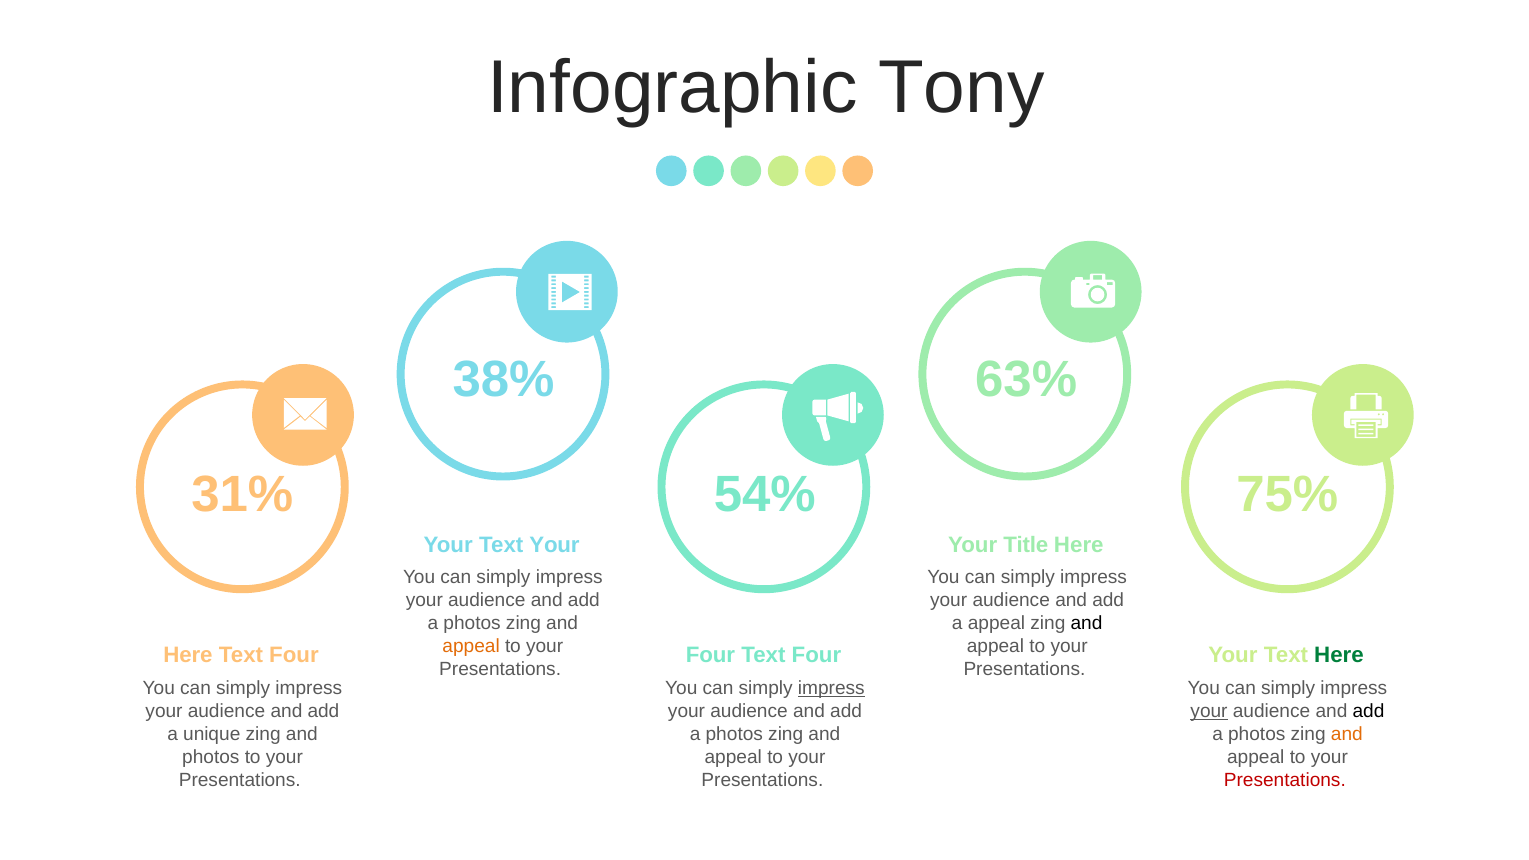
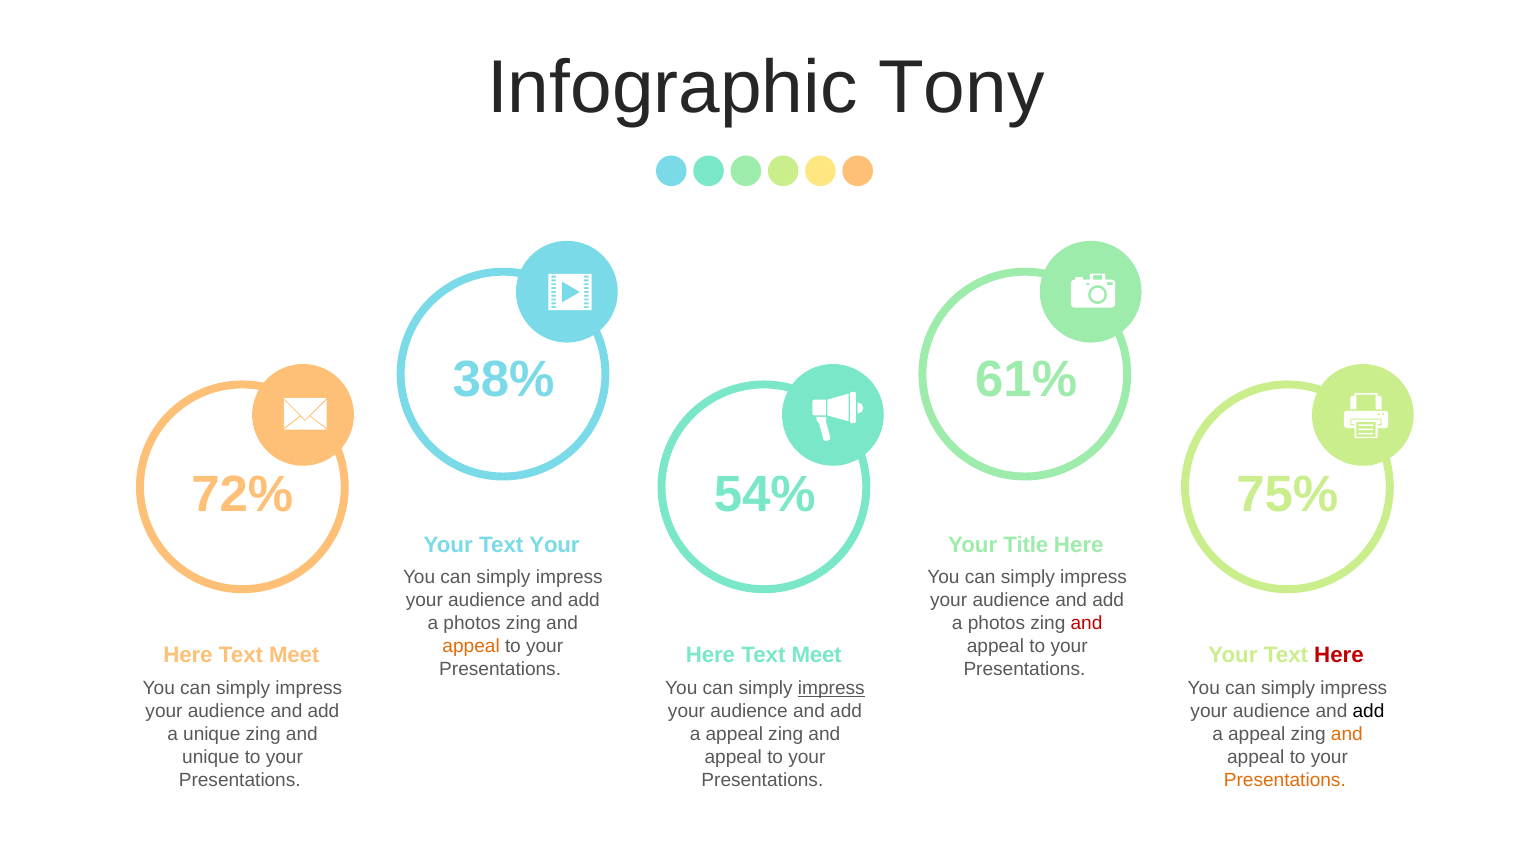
63%: 63% -> 61%
31%: 31% -> 72%
appeal at (996, 623): appeal -> photos
and at (1087, 623) colour: black -> red
Four at (294, 655): Four -> Meet
Four at (710, 655): Four -> Here
Four at (816, 655): Four -> Meet
Here at (1339, 655) colour: green -> red
your at (1209, 711) underline: present -> none
photos at (734, 734): photos -> appeal
photos at (1257, 734): photos -> appeal
photos at (211, 757): photos -> unique
Presentations at (1285, 780) colour: red -> orange
